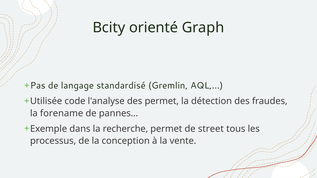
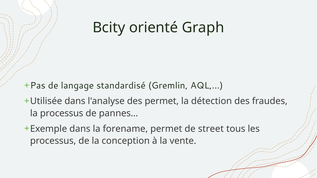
code at (75, 101): code -> dans
la forename: forename -> processus
recherche: recherche -> forename
